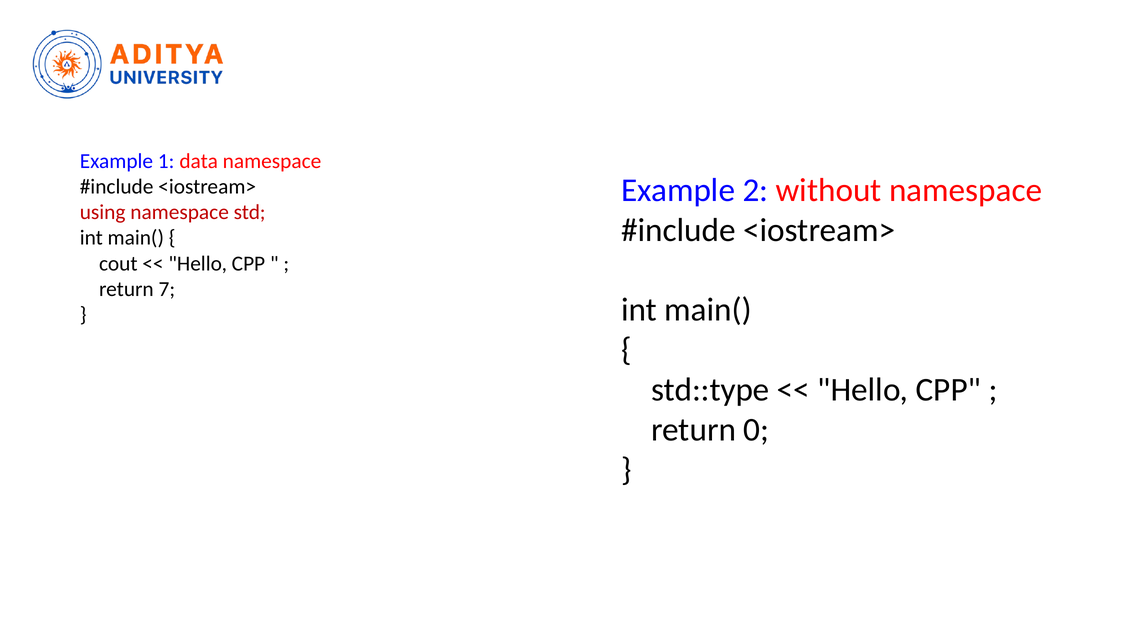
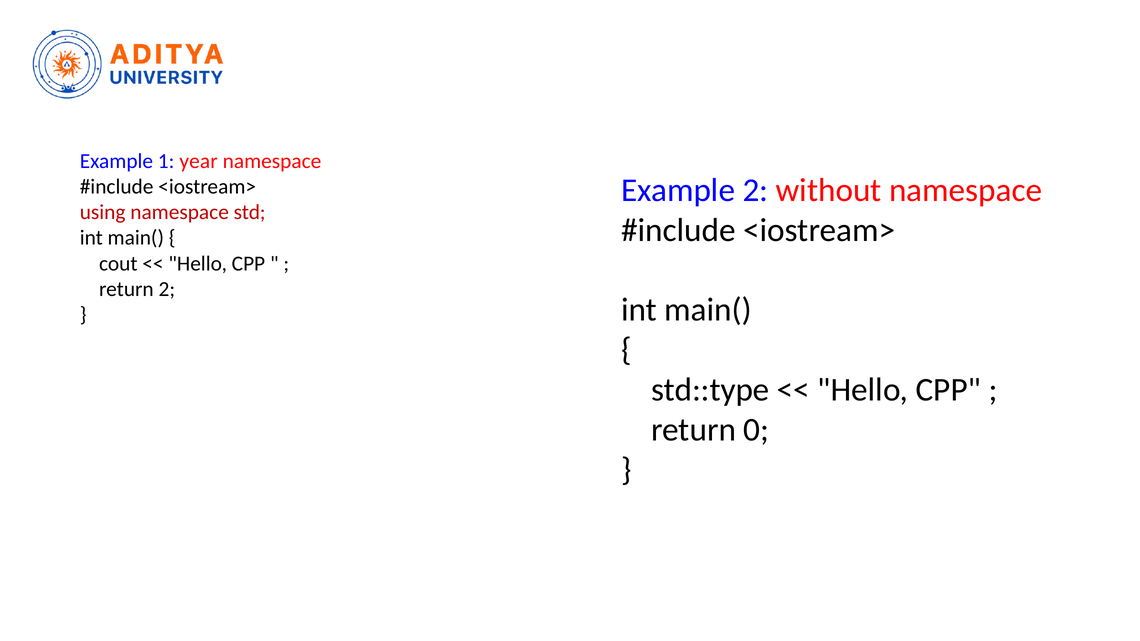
data: data -> year
return 7: 7 -> 2
